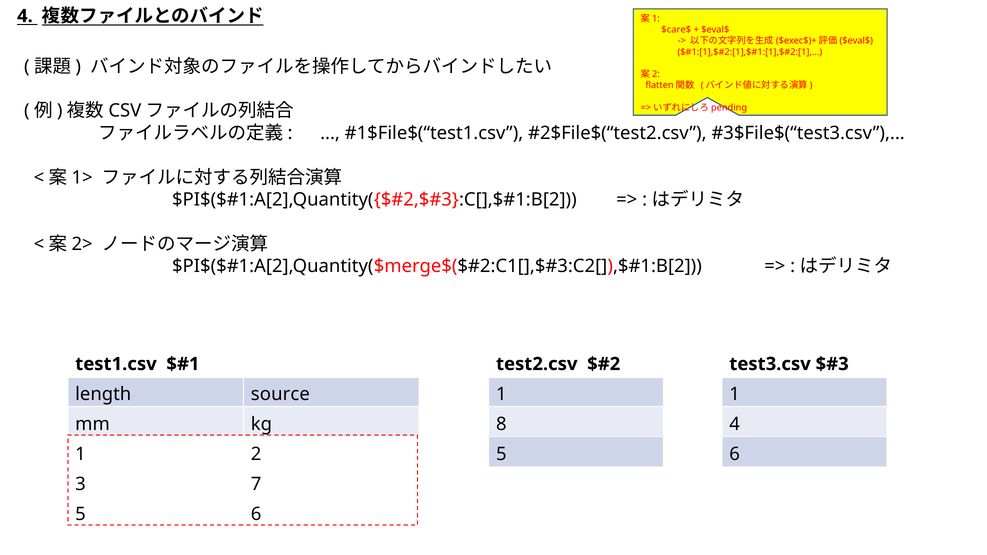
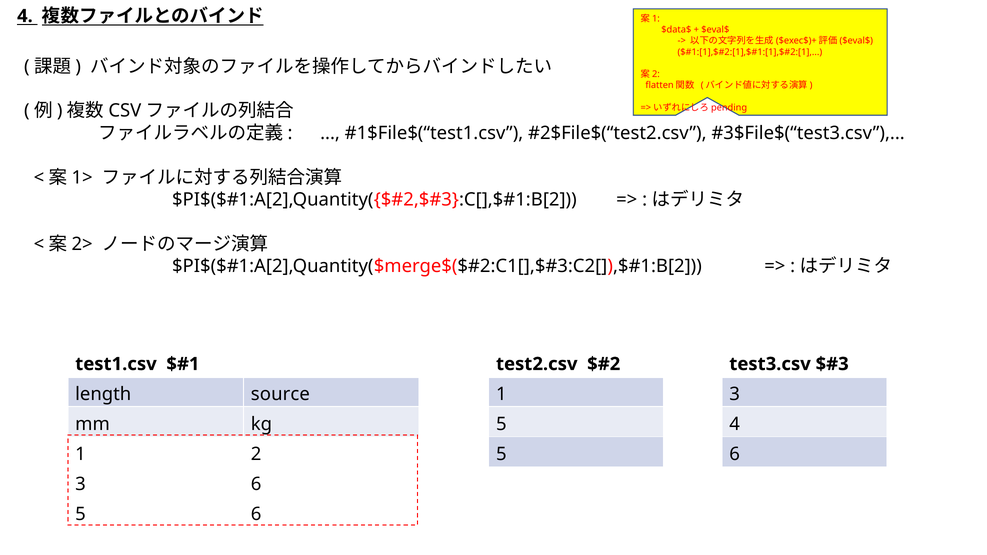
$care$: $care$ -> $data$
1 1: 1 -> 3
kg 8: 8 -> 5
3 7: 7 -> 6
